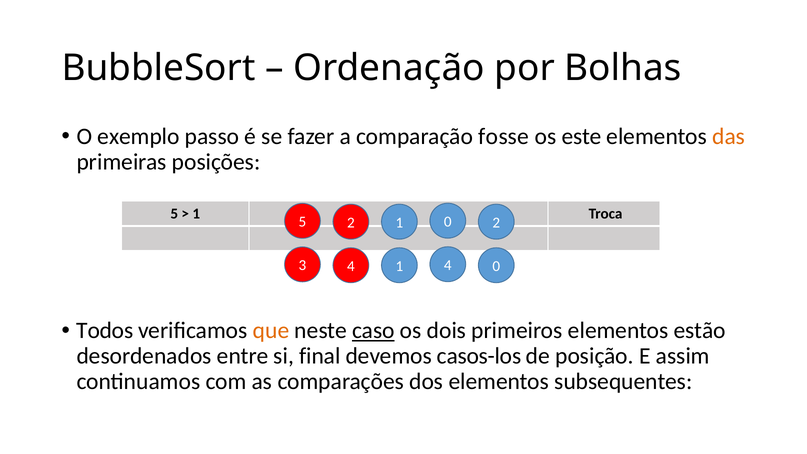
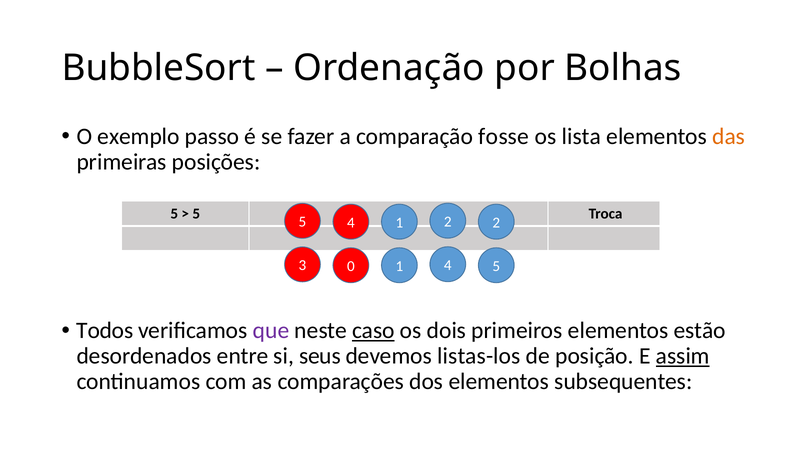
este: este -> lista
1 at (196, 214): 1 -> 5
5 2: 2 -> 4
1 0: 0 -> 2
3 4: 4 -> 0
4 0: 0 -> 5
que colour: orange -> purple
final: final -> seus
casos-los: casos-los -> listas-los
assim underline: none -> present
